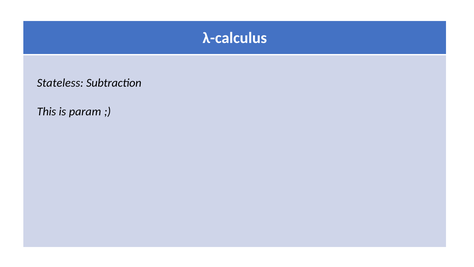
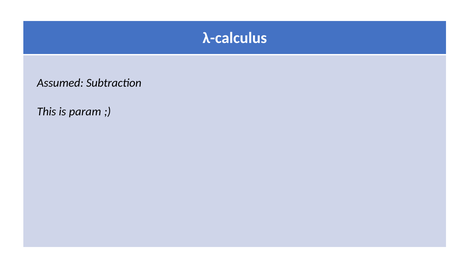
Stateless: Stateless -> Assumed
